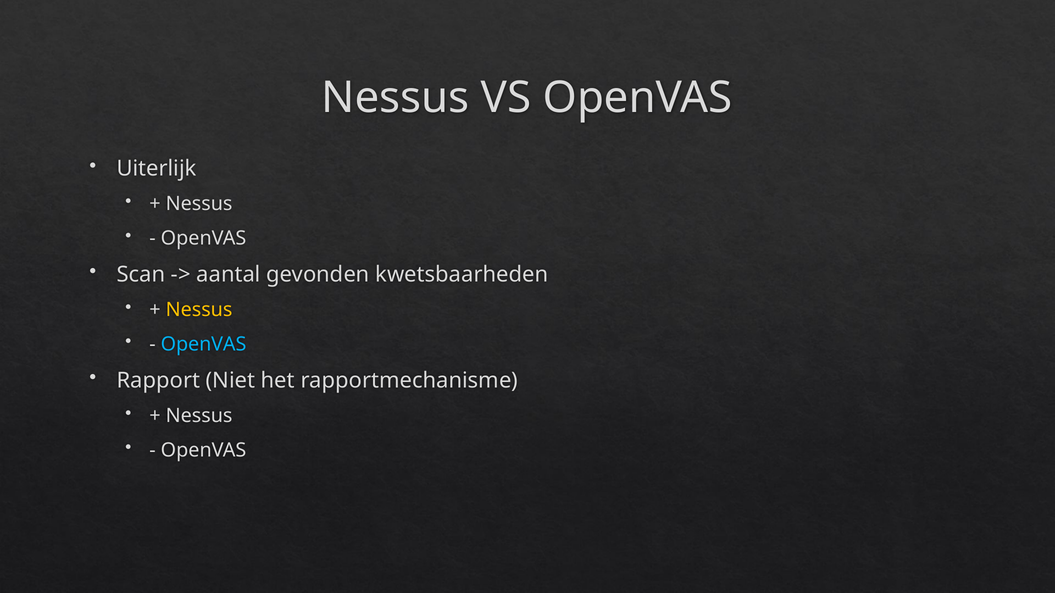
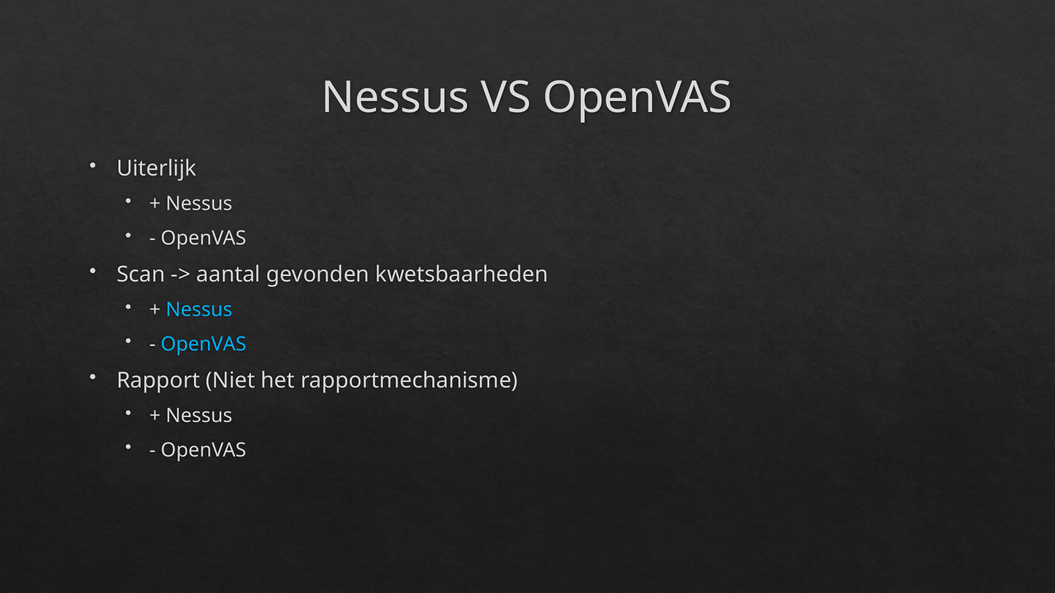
Nessus at (199, 310) colour: yellow -> light blue
